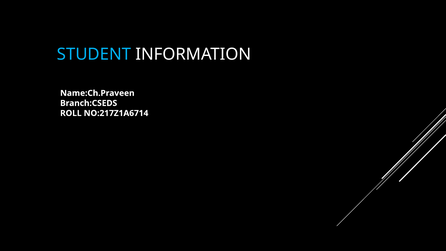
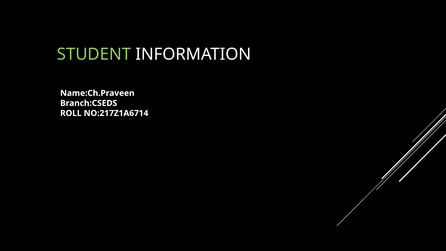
STUDENT colour: light blue -> light green
